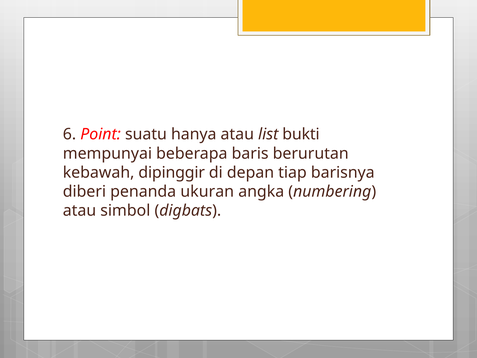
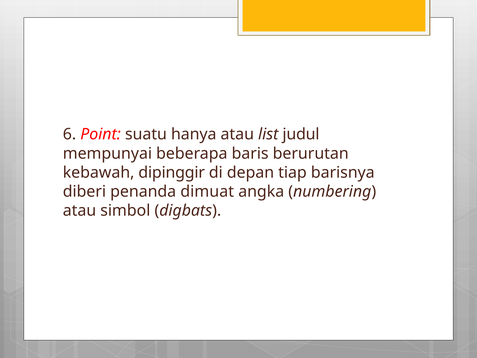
bukti: bukti -> judul
ukuran: ukuran -> dimuat
